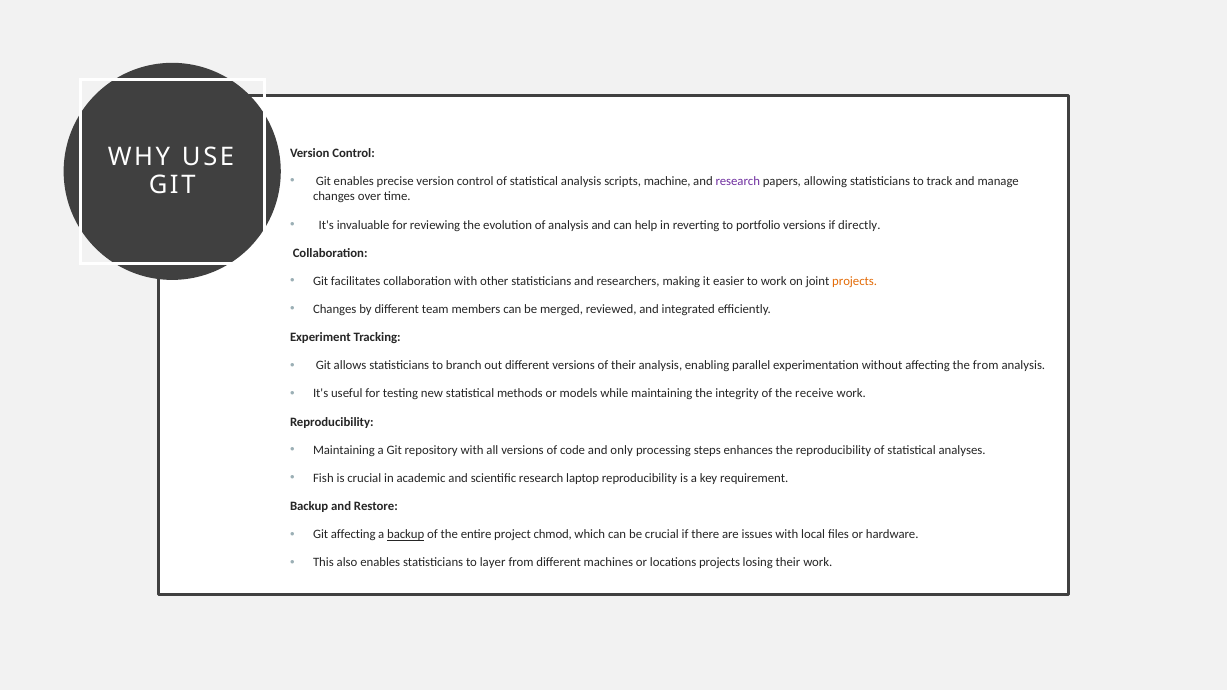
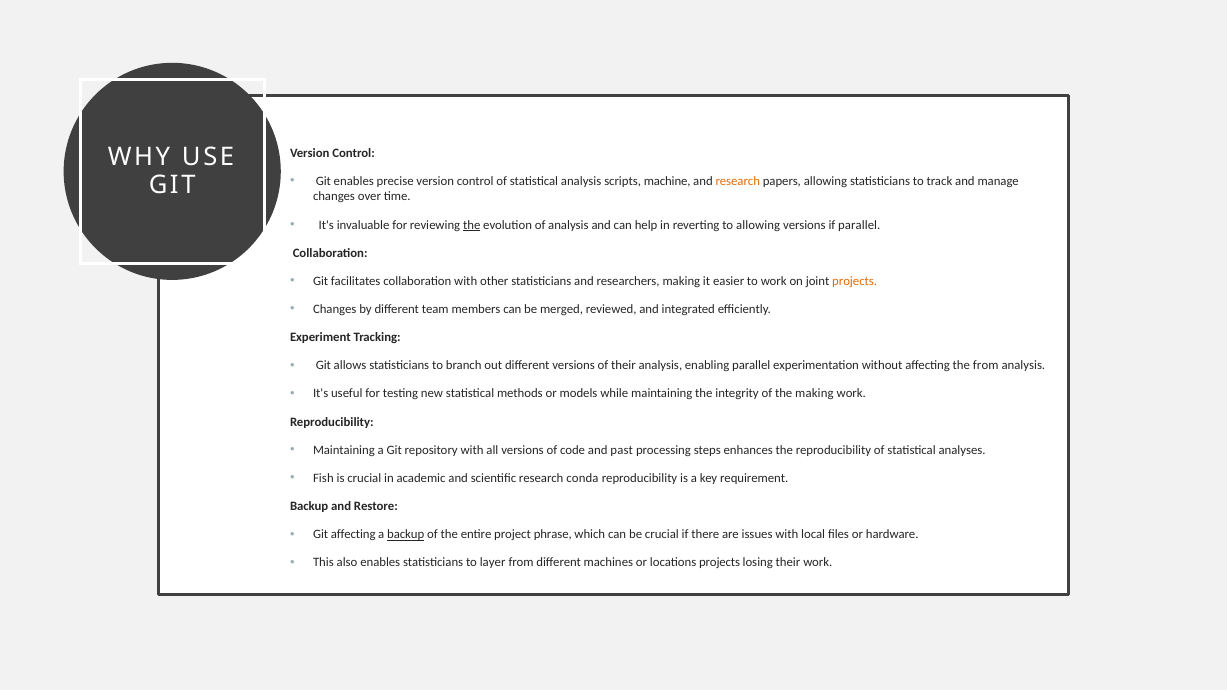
research at (738, 181) colour: purple -> orange
the at (472, 225) underline: none -> present
to portfolio: portfolio -> allowing
if directly: directly -> parallel
the receive: receive -> making
only: only -> past
laptop: laptop -> conda
chmod: chmod -> phrase
